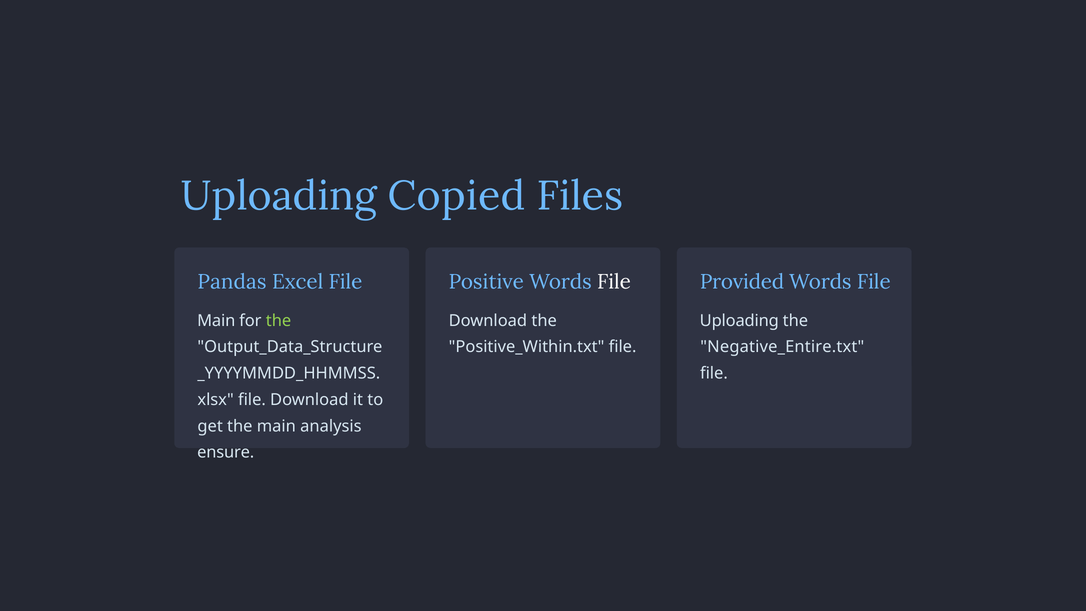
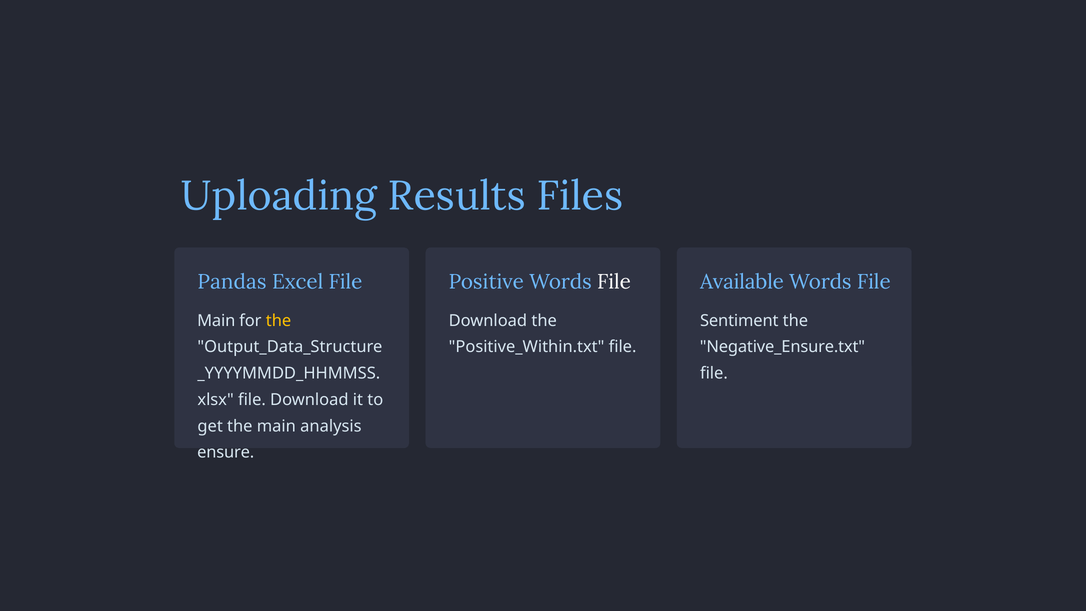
Copied: Copied -> Results
Provided: Provided -> Available
the at (279, 321) colour: light green -> yellow
Uploading at (739, 321): Uploading -> Sentiment
Negative_Entire.txt: Negative_Entire.txt -> Negative_Ensure.txt
